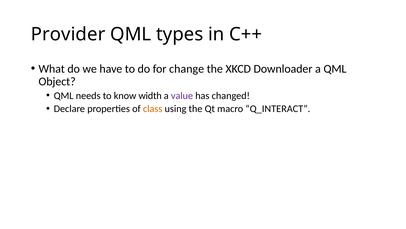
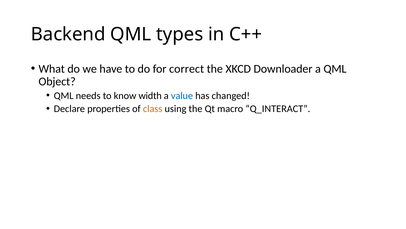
Provider: Provider -> Backend
change: change -> correct
value colour: purple -> blue
